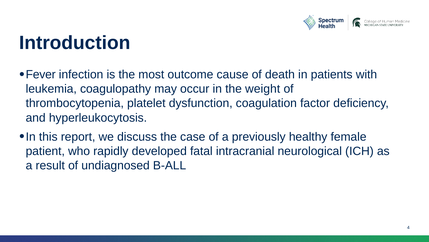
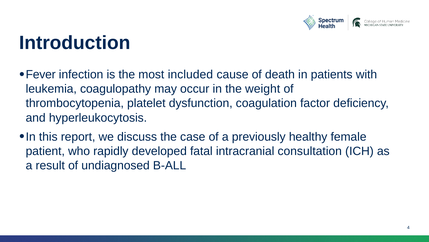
outcome: outcome -> included
neurological: neurological -> consultation
